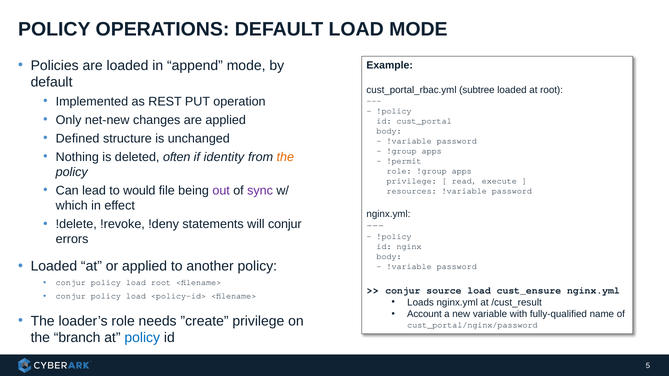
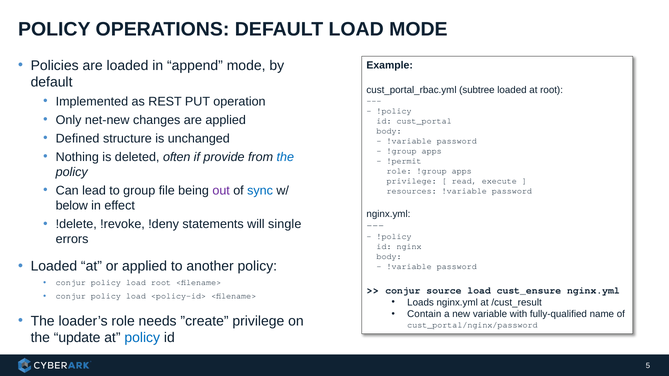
identity: identity -> provide
the at (285, 157) colour: orange -> blue
would: would -> group
sync colour: purple -> blue
which: which -> below
will conjur: conjur -> single
Account: Account -> Contain
branch: branch -> update
